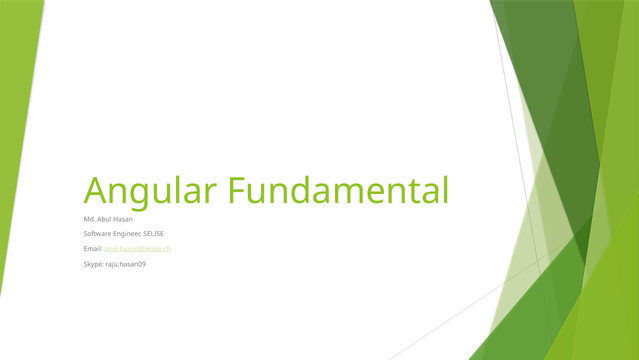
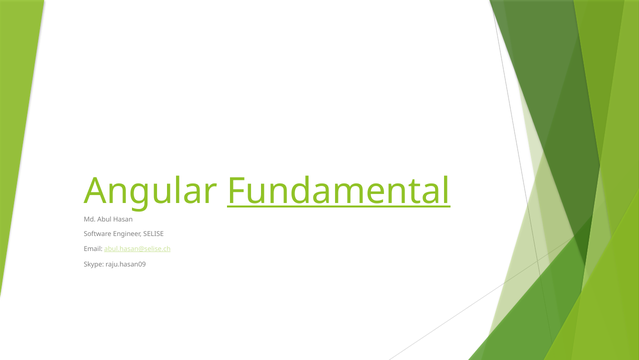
Fundamental underline: none -> present
